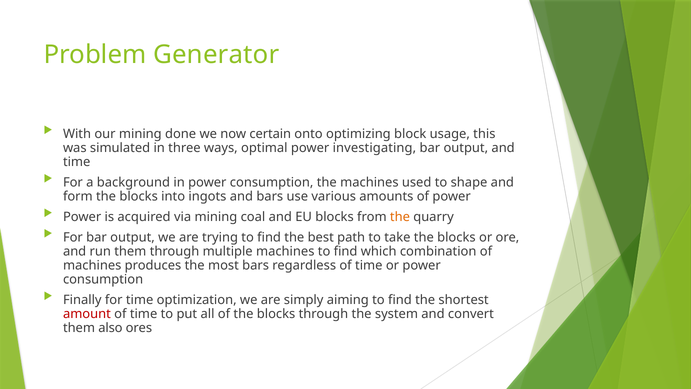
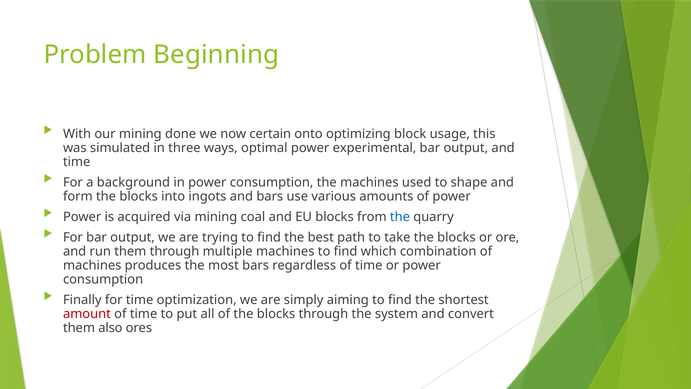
Generator: Generator -> Beginning
investigating: investigating -> experimental
the at (400, 217) colour: orange -> blue
